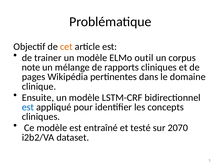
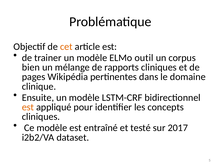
note: note -> bien
est at (28, 107) colour: blue -> orange
2070: 2070 -> 2017
